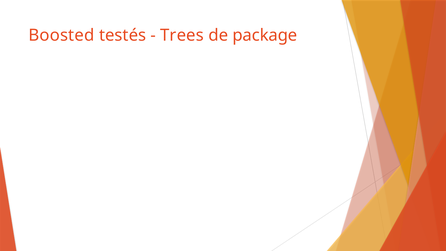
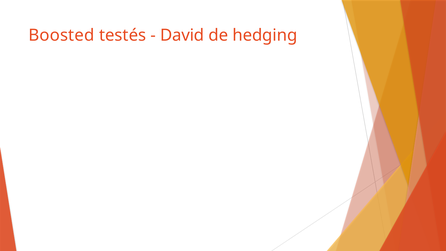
Trees: Trees -> David
package: package -> hedging
